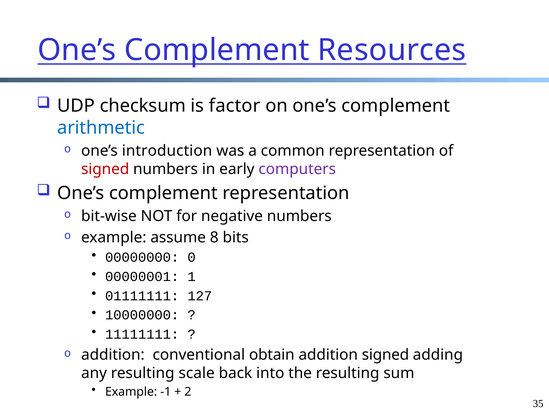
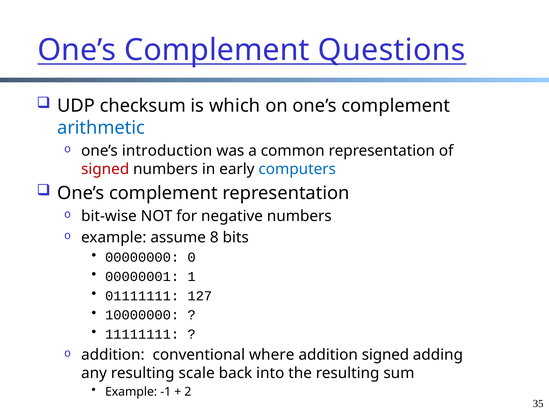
Resources: Resources -> Questions
factor: factor -> which
computers colour: purple -> blue
obtain: obtain -> where
